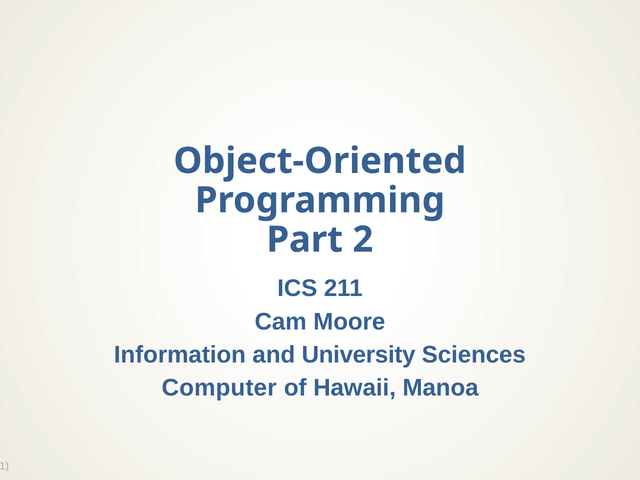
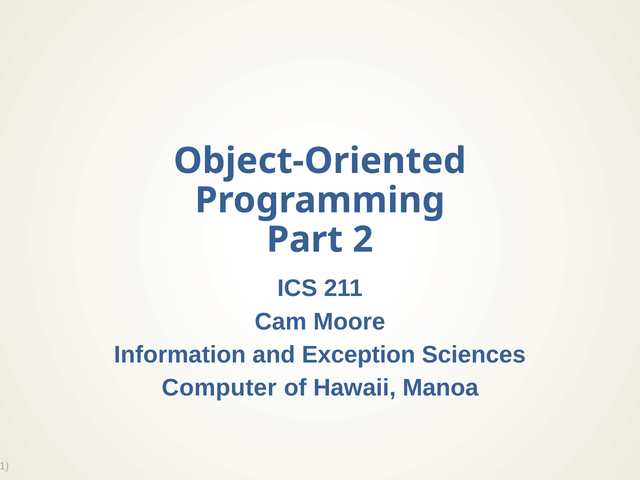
University: University -> Exception
